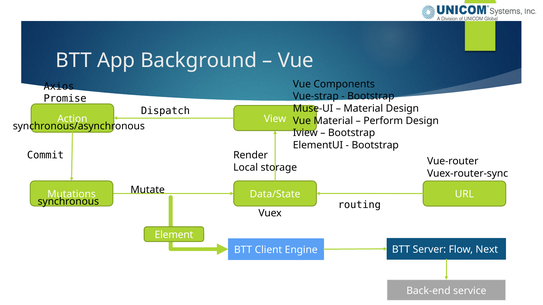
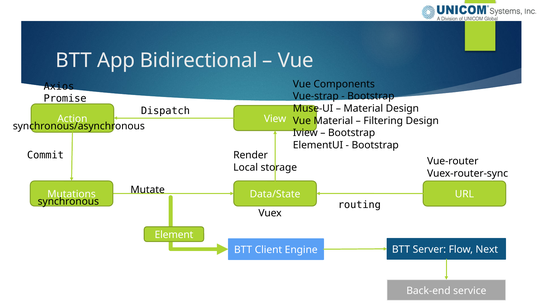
Background: Background -> Bidirectional
Perform: Perform -> Filtering
